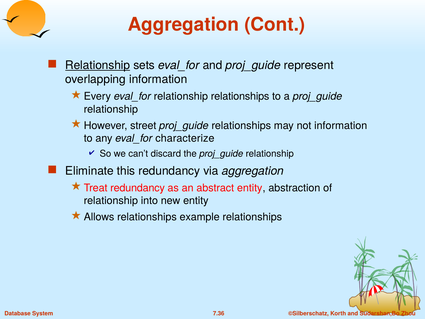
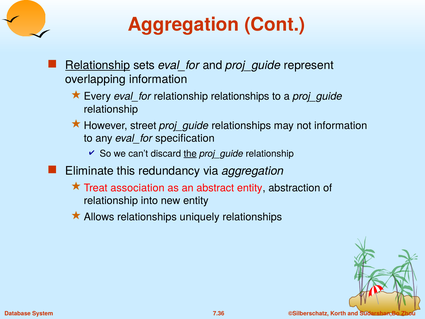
characterize: characterize -> specification
the underline: none -> present
Treat redundancy: redundancy -> association
example: example -> uniquely
